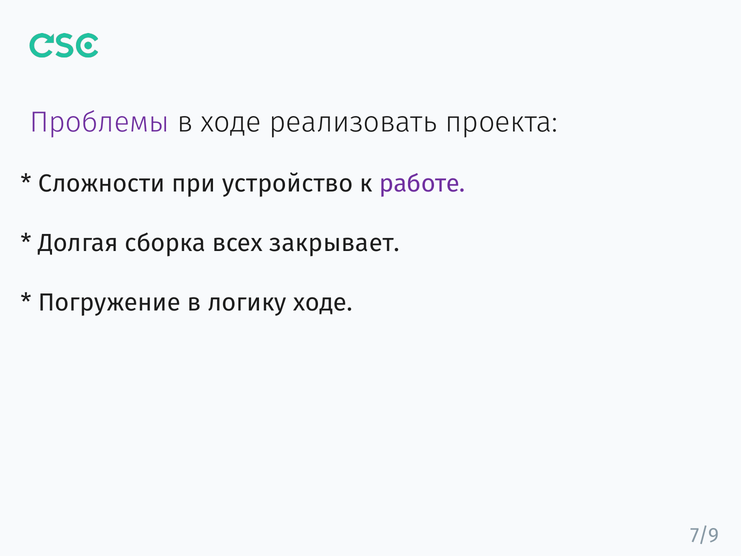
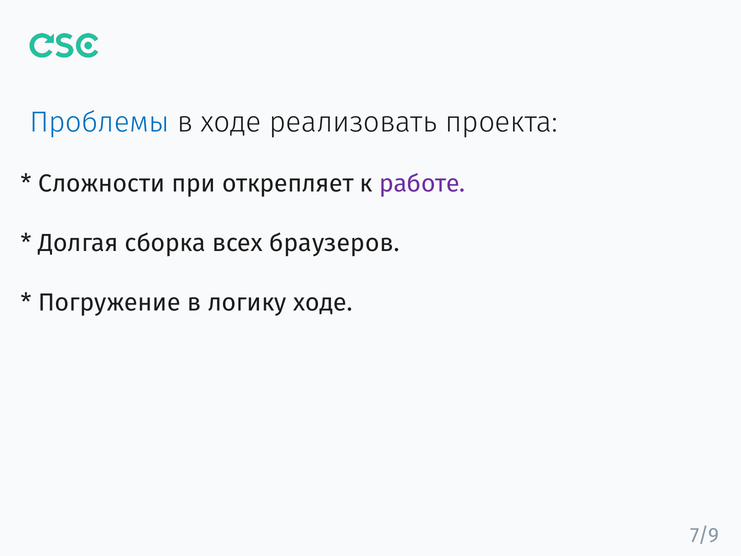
Проблемы colour: purple -> blue
устройство: устройство -> открепляет
закрывает: закрывает -> браузеров
